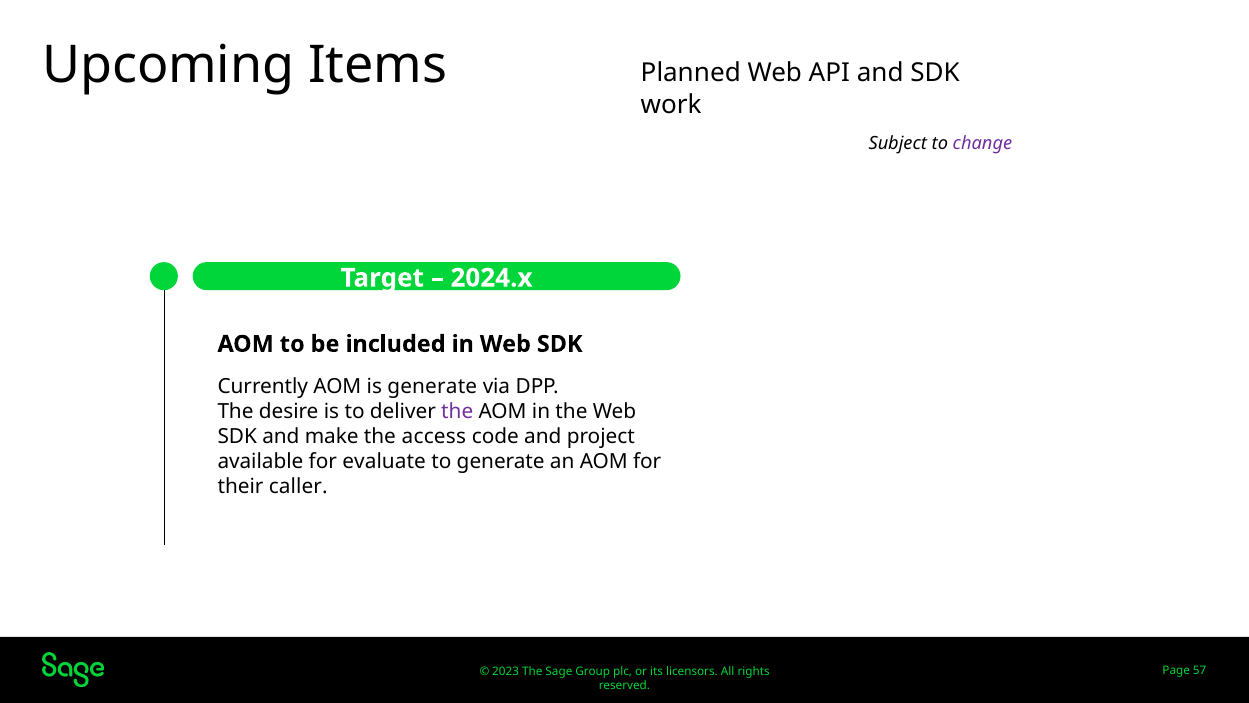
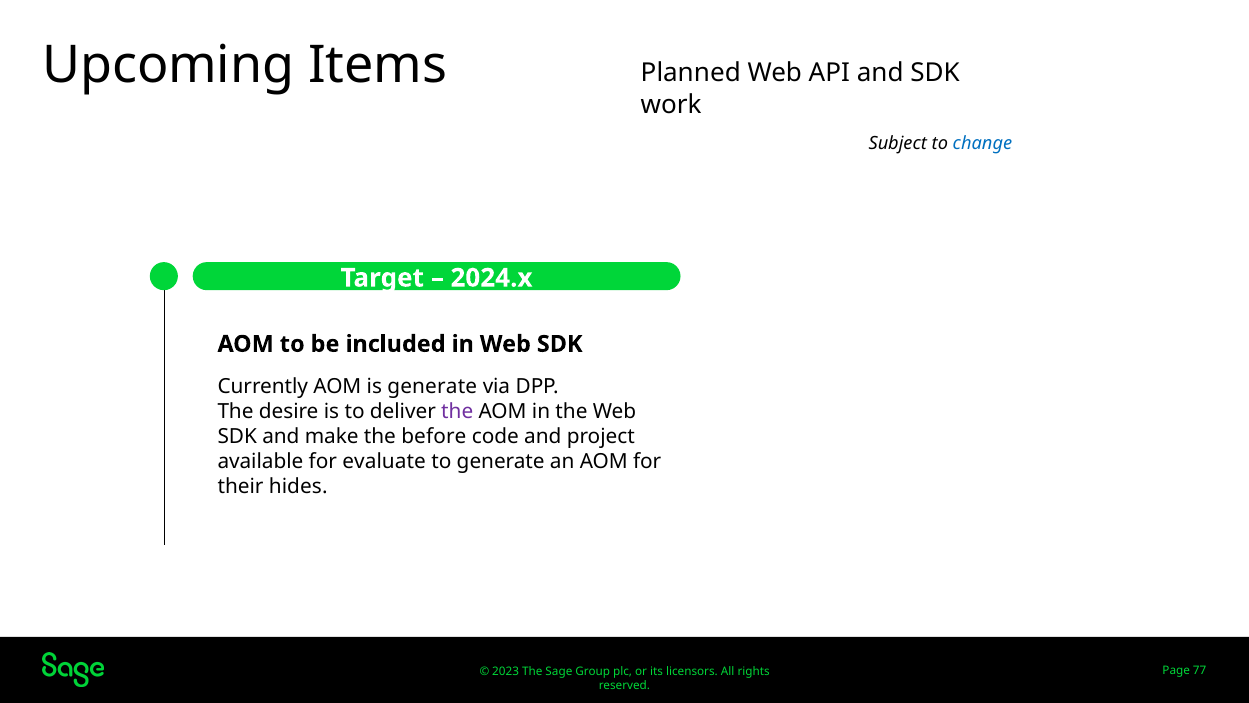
change colour: purple -> blue
access: access -> before
caller: caller -> hides
57: 57 -> 77
